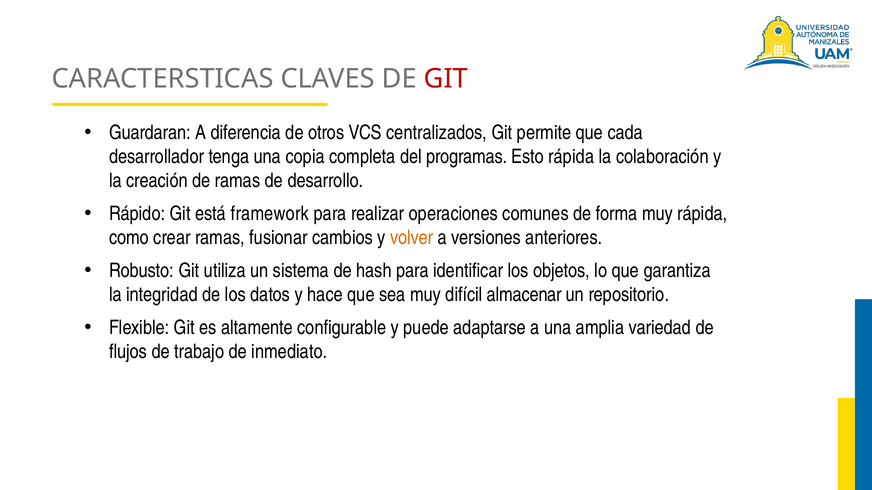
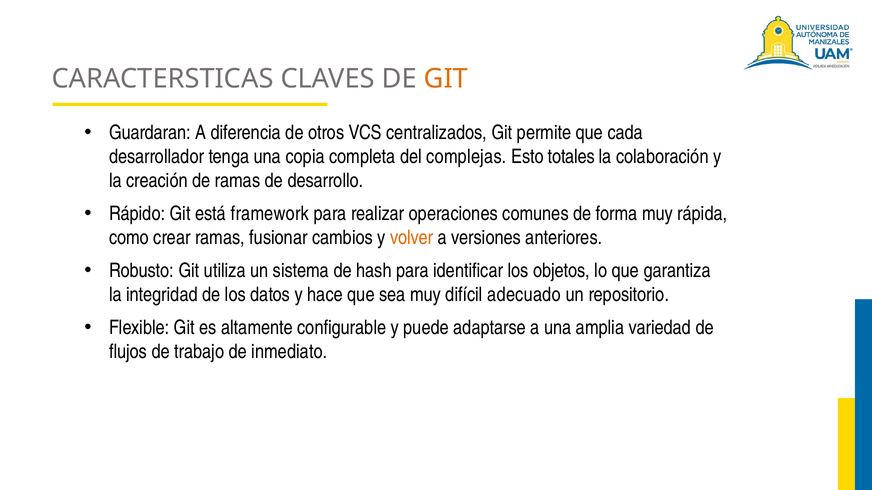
GIT at (446, 79) colour: red -> orange
programas: programas -> complejas
Esto rápida: rápida -> totales
almacenar: almacenar -> adecuado
